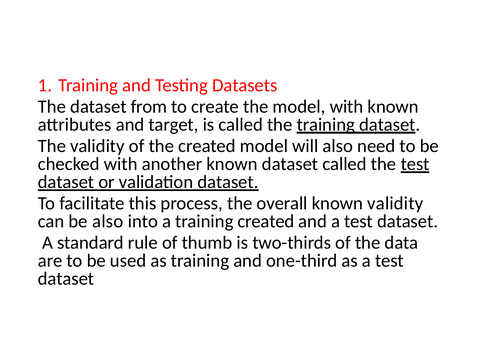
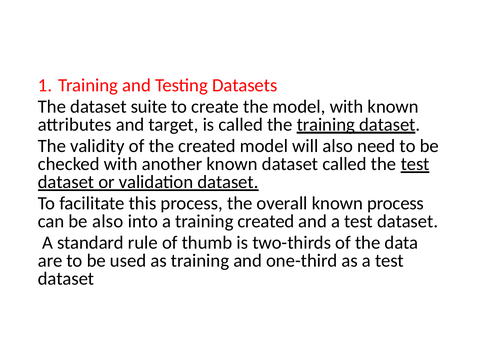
from: from -> suite
known validity: validity -> process
